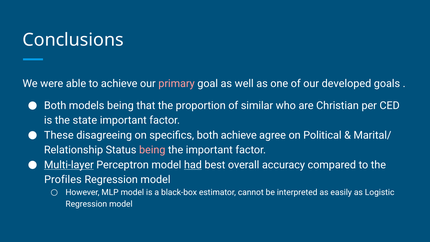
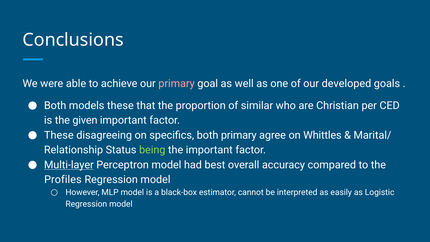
models being: being -> these
state: state -> given
both achieve: achieve -> primary
Political: Political -> Whittles
being at (152, 150) colour: pink -> light green
had underline: present -> none
